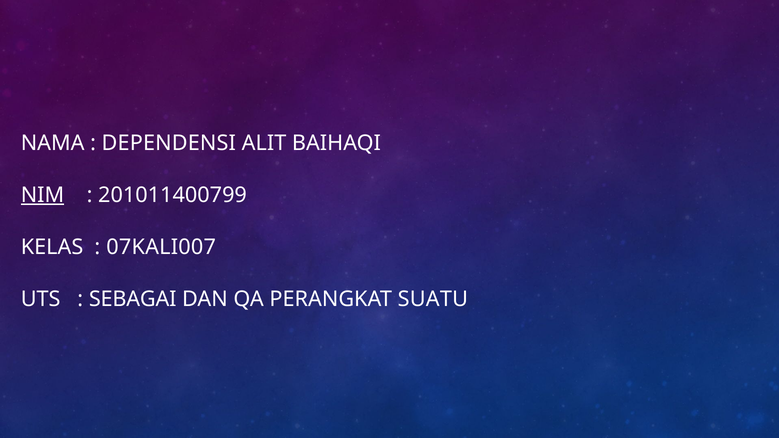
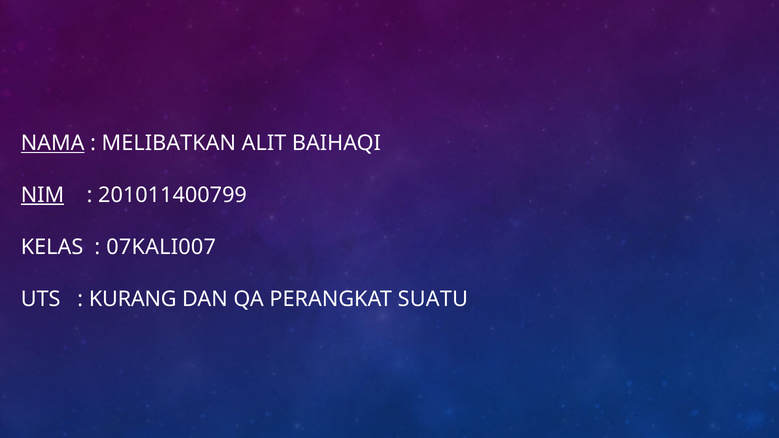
NAMA underline: none -> present
DEPENDENSI: DEPENDENSI -> MELIBATKAN
SEBAGAI: SEBAGAI -> KURANG
